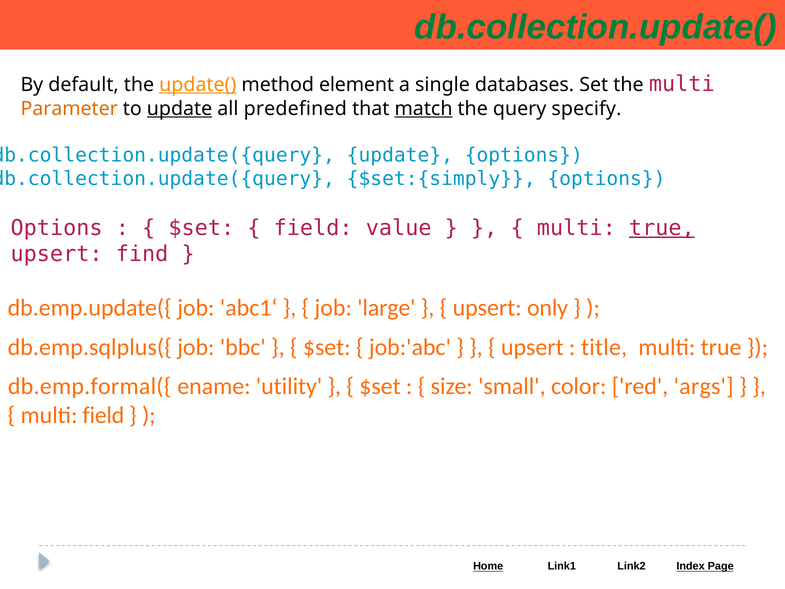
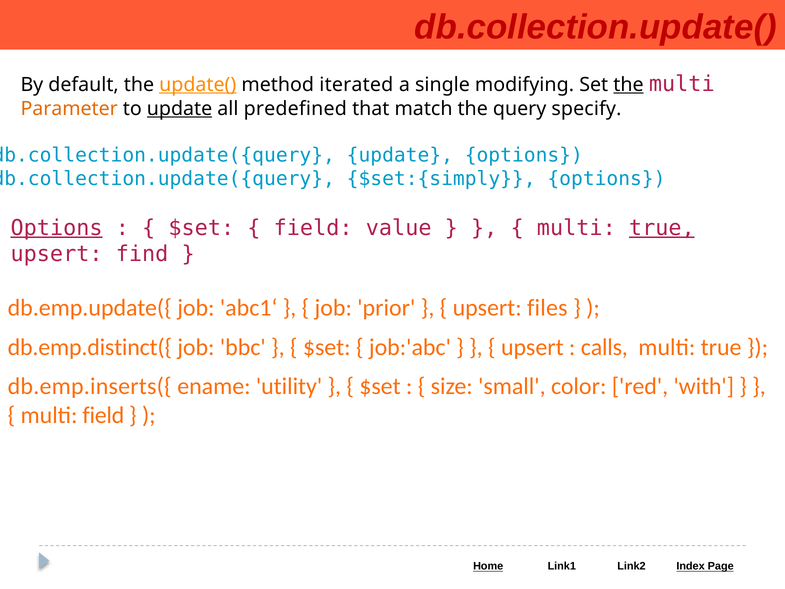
db.collection.update( colour: green -> red
element: element -> iterated
databases: databases -> modifying
the at (628, 85) underline: none -> present
match underline: present -> none
Options at (57, 228) underline: none -> present
large: large -> prior
only: only -> files
db.emp.sqlplus({: db.emp.sqlplus({ -> db.emp.distinct({
title: title -> calls
db.emp.formal({: db.emp.formal({ -> db.emp.inserts({
args: args -> with
